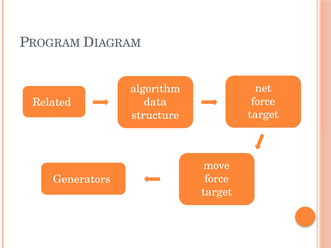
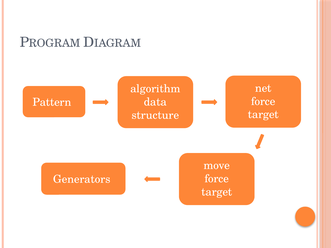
Related: Related -> Pattern
